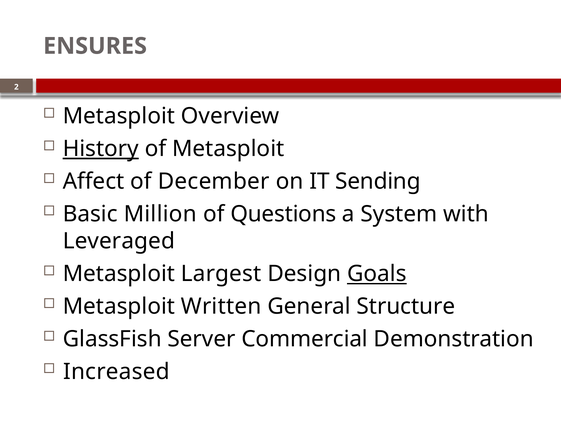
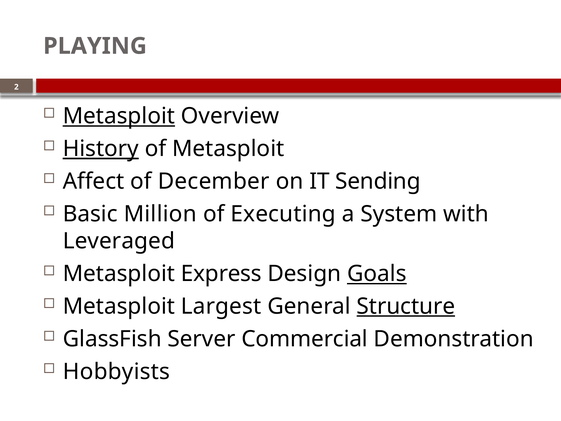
ENSURES: ENSURES -> PLAYING
Metasploit at (119, 116) underline: none -> present
Questions: Questions -> Executing
Largest: Largest -> Express
Written: Written -> Largest
Structure underline: none -> present
Increased: Increased -> Hobbyists
